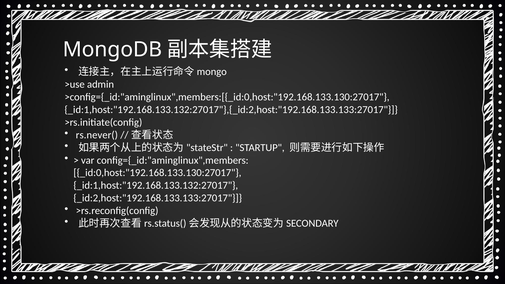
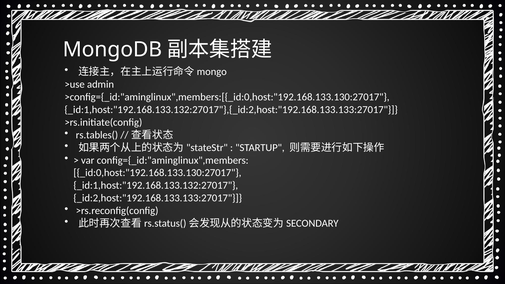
rs.never(: rs.never( -> rs.tables(
